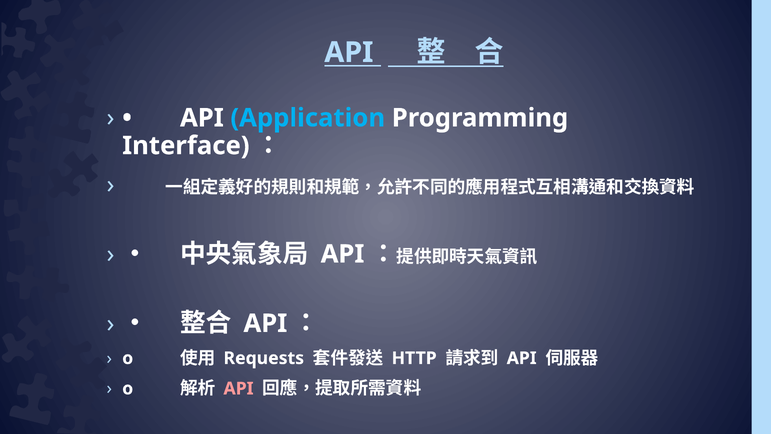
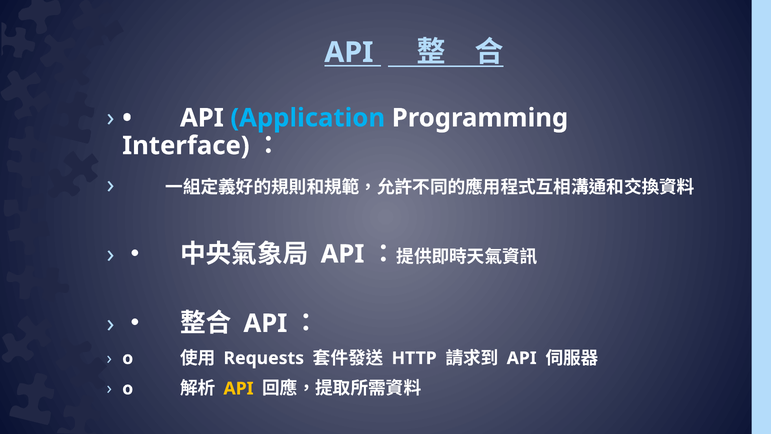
API at (239, 388) colour: pink -> yellow
